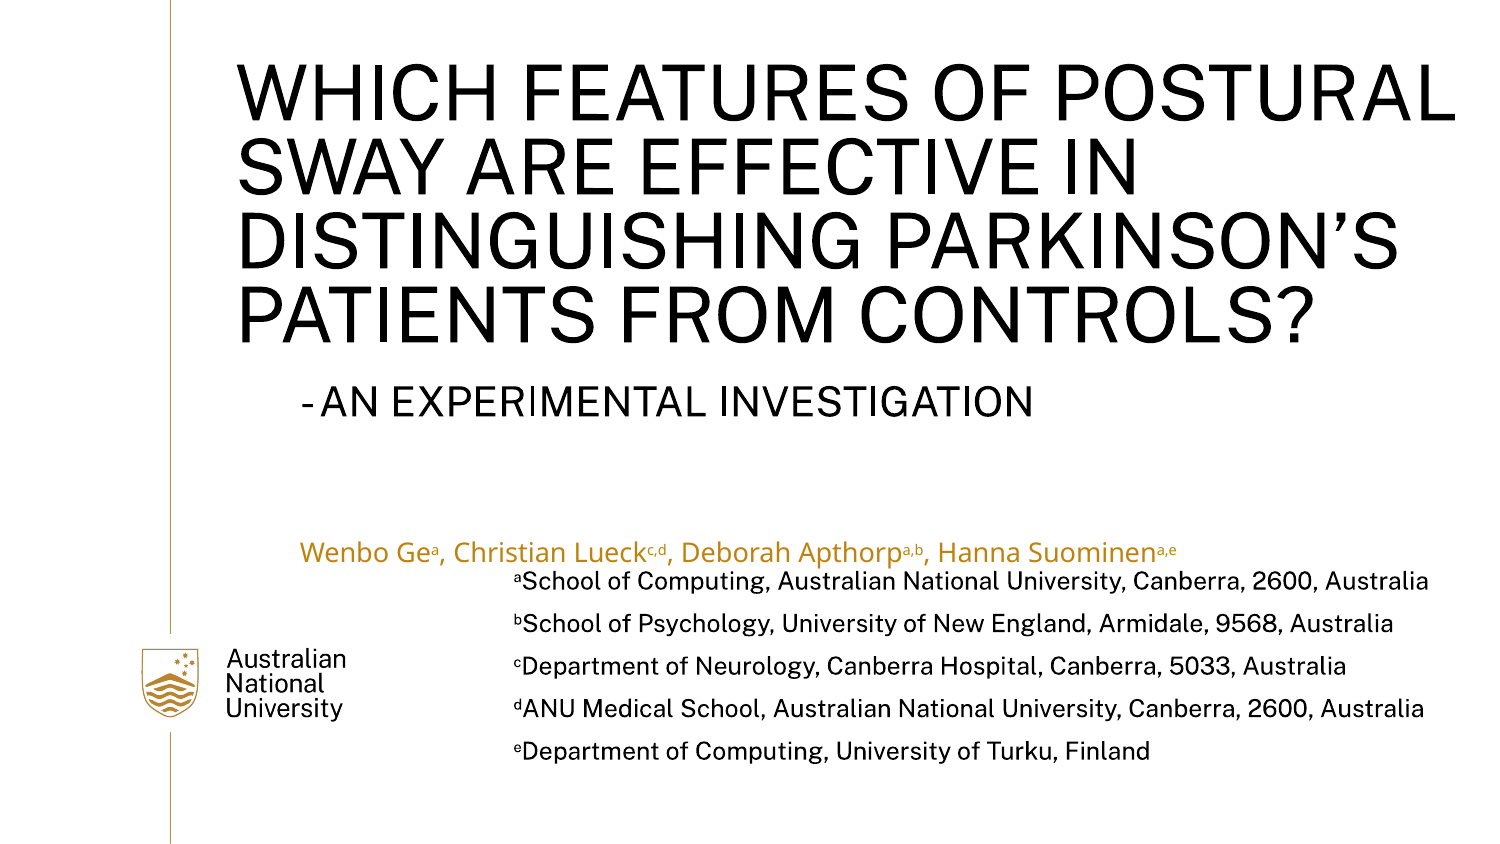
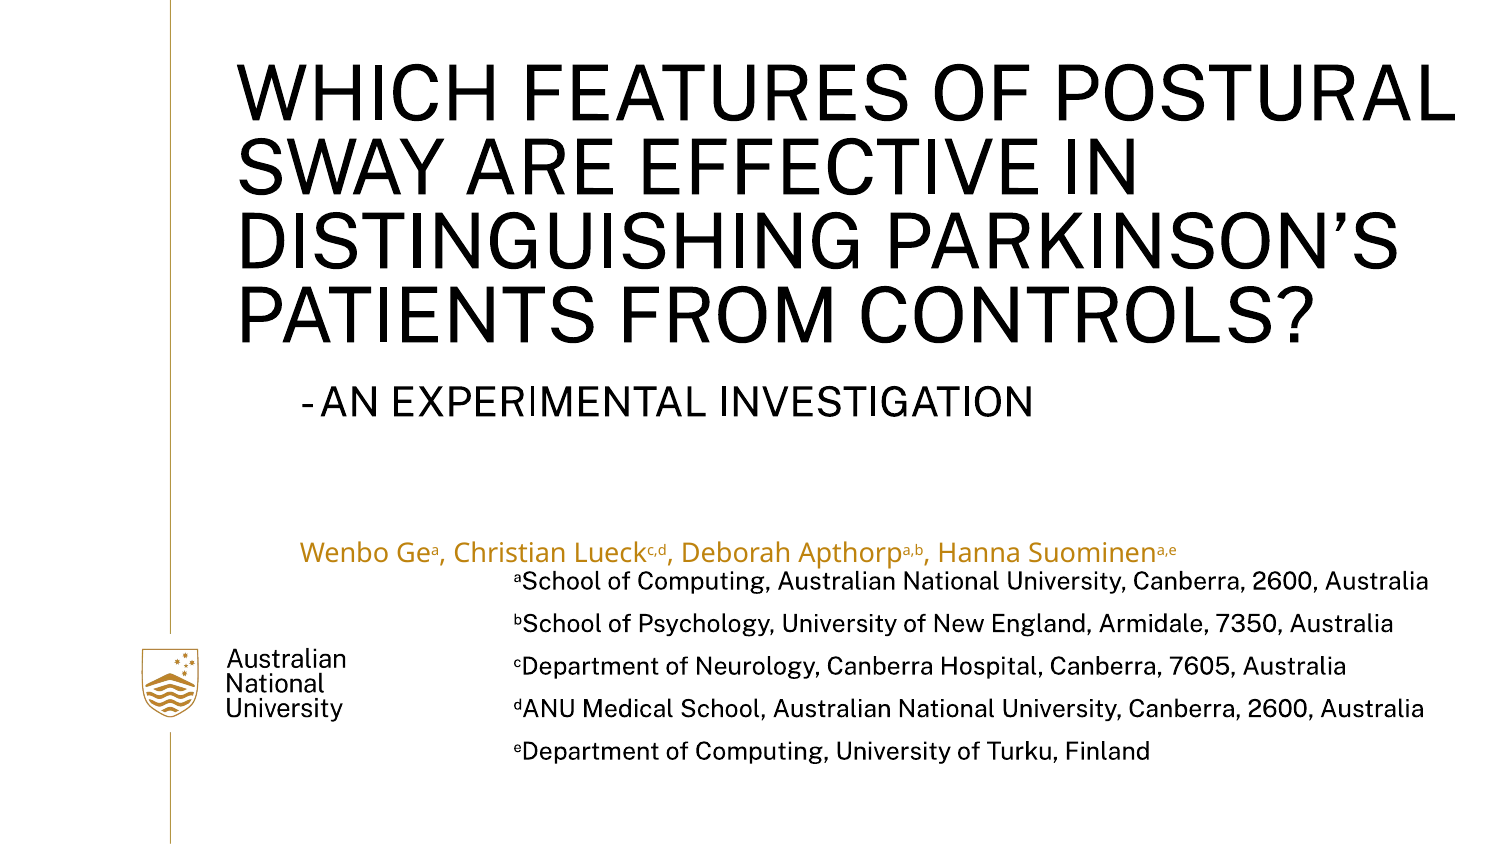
9568: 9568 -> 7350
5033: 5033 -> 7605
